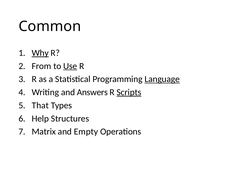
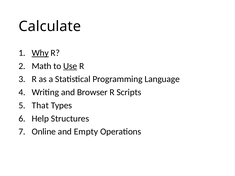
Common: Common -> Calculate
From: From -> Math
Language underline: present -> none
Answers: Answers -> Browser
Scripts underline: present -> none
Matrix: Matrix -> Online
